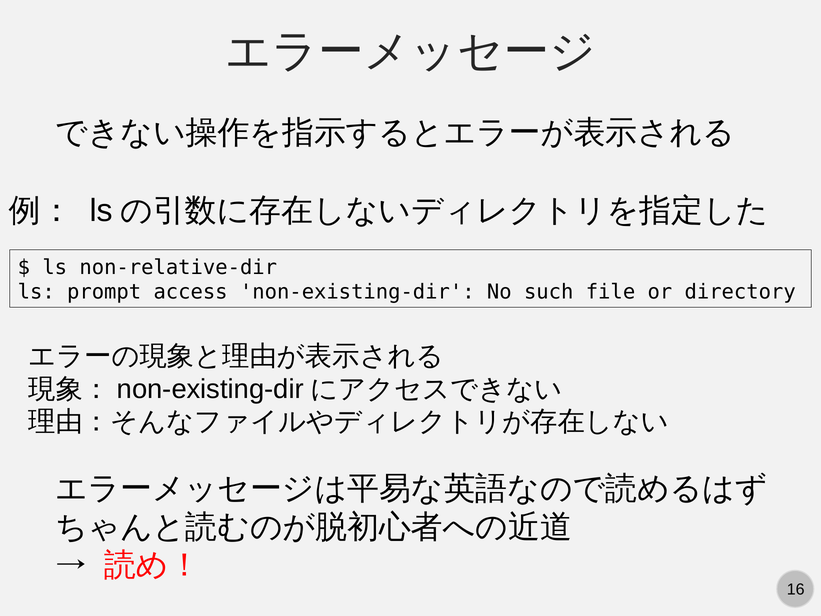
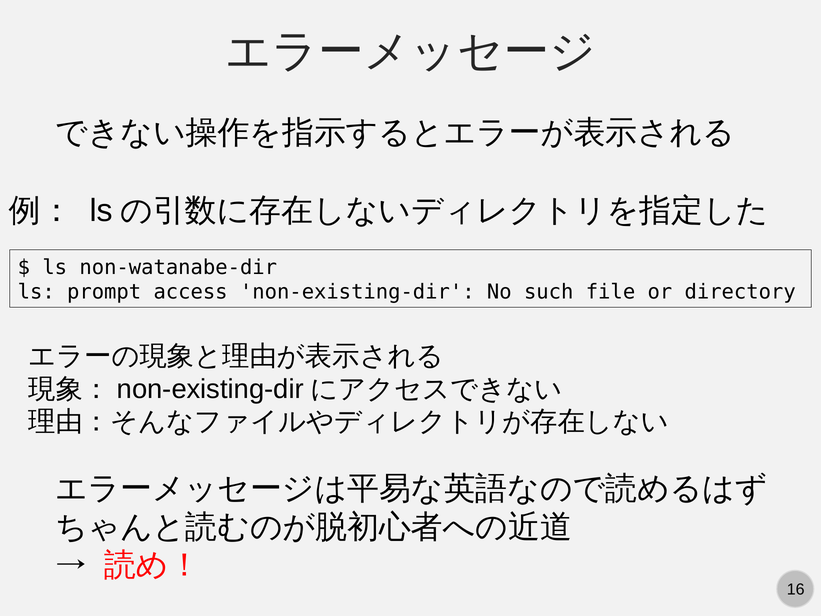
non-relative-dir: non-relative-dir -> non-watanabe-dir
